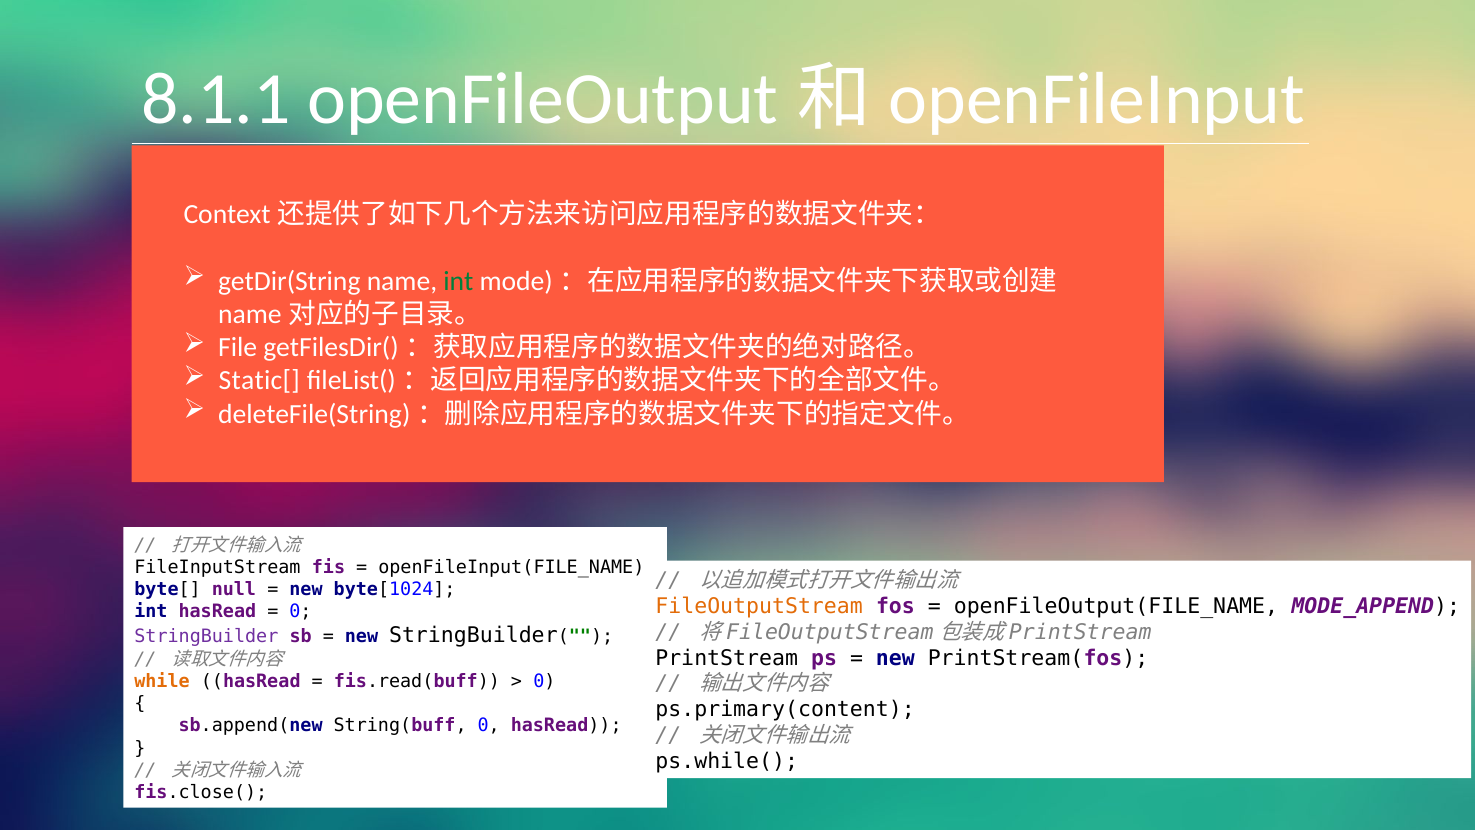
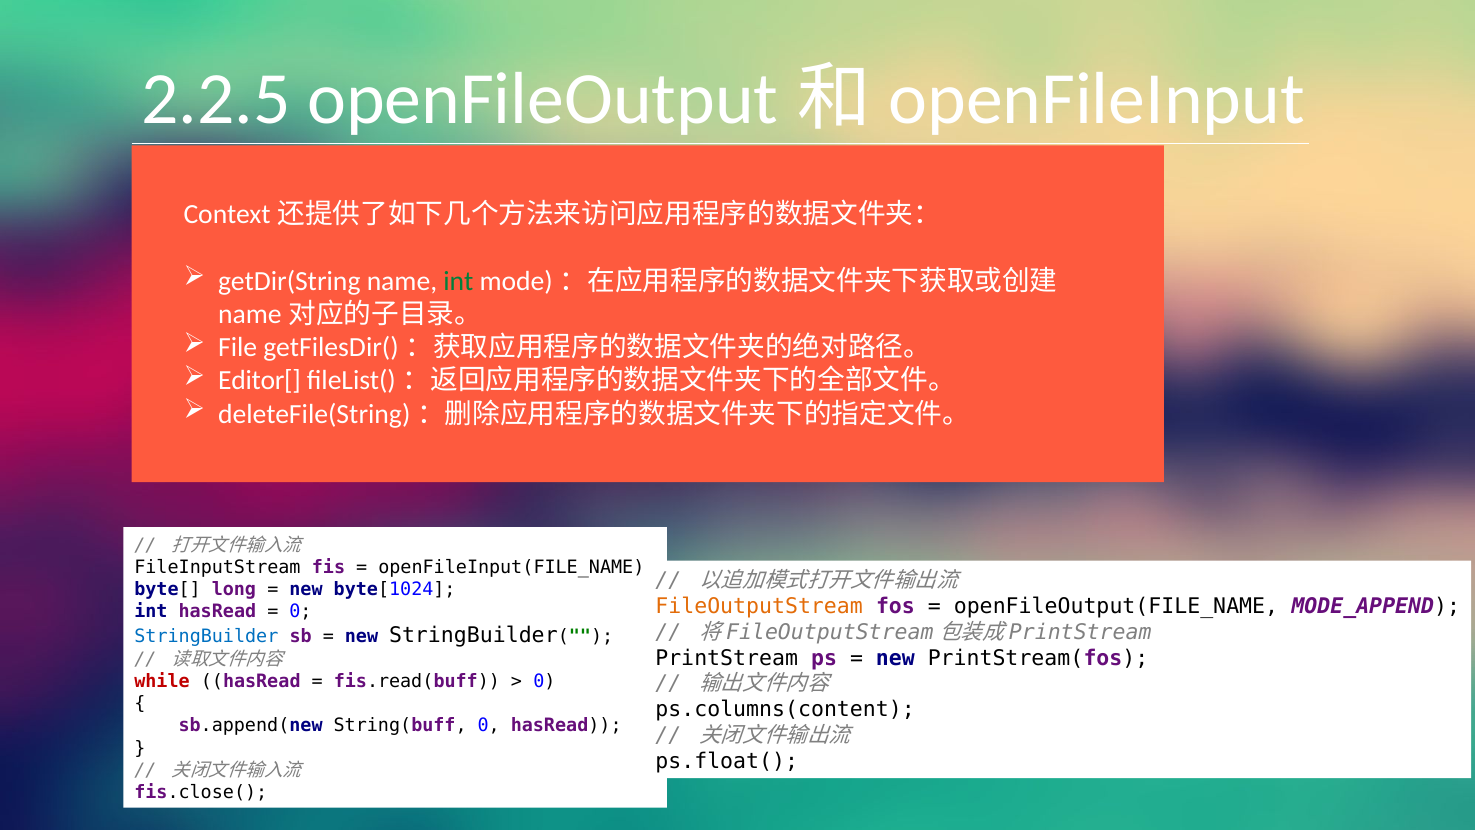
8.1.1: 8.1.1 -> 2.2.5
Static[: Static[ -> Editor[
null: null -> long
StringBuilder colour: purple -> blue
while colour: orange -> red
ps.primary(content: ps.primary(content -> ps.columns(content
ps.while(: ps.while( -> ps.float(
